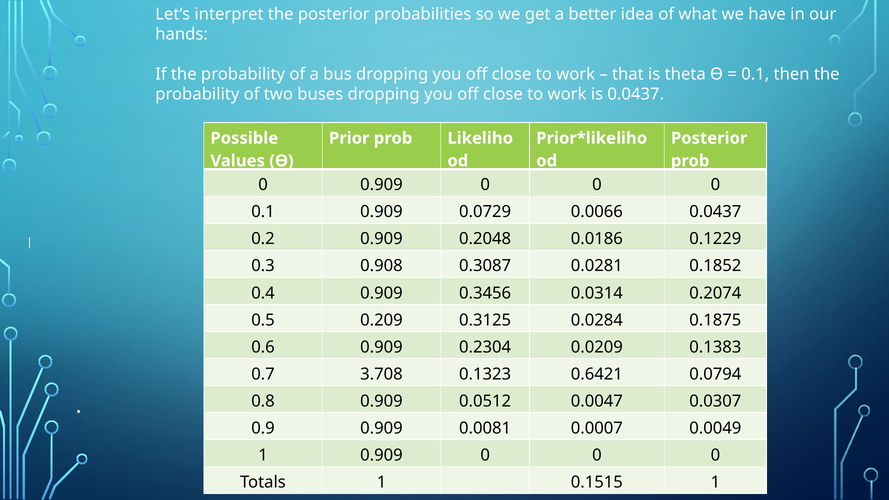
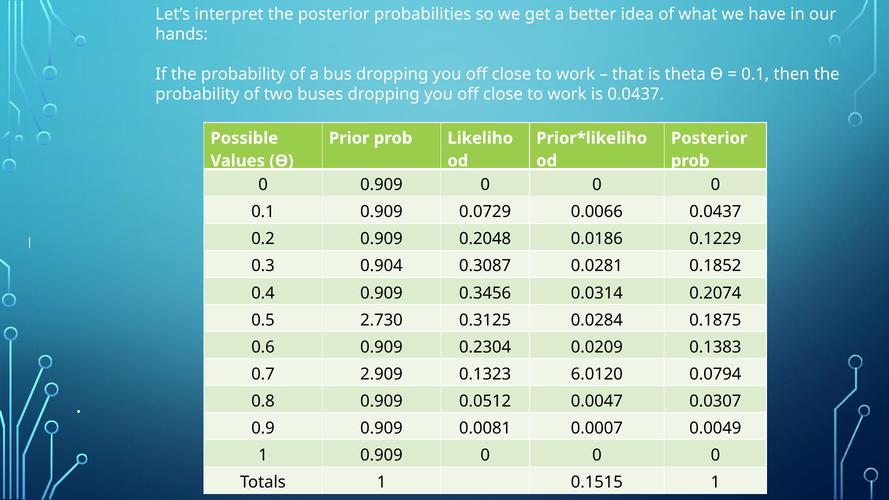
0.908: 0.908 -> 0.904
0.209: 0.209 -> 2.730
3.708: 3.708 -> 2.909
0.6421: 0.6421 -> 6.0120
